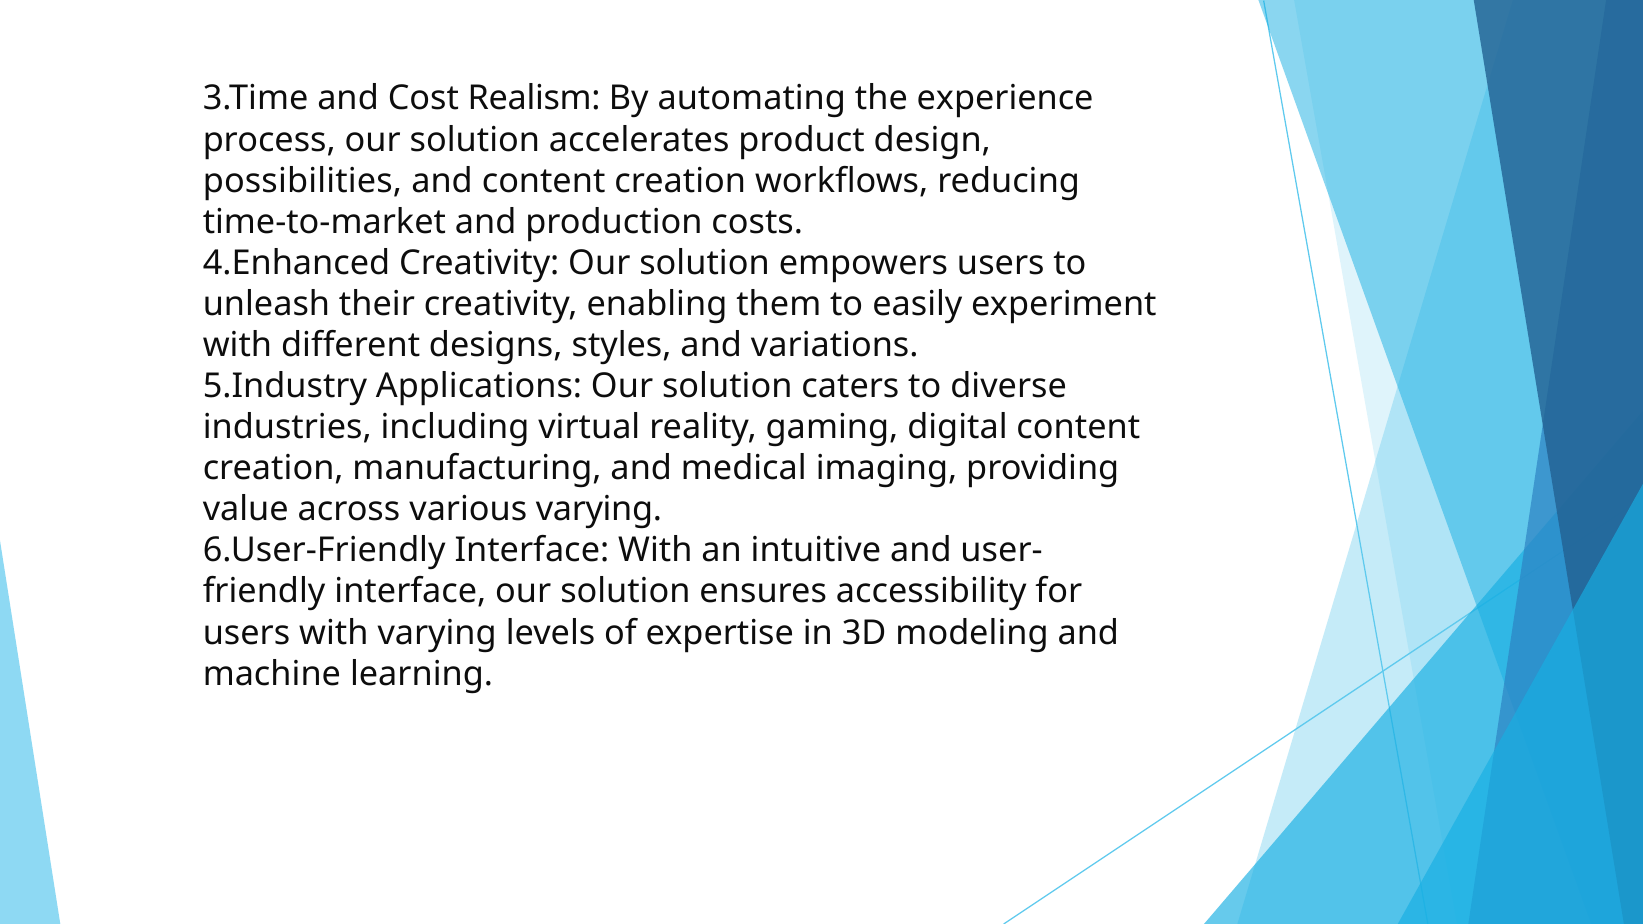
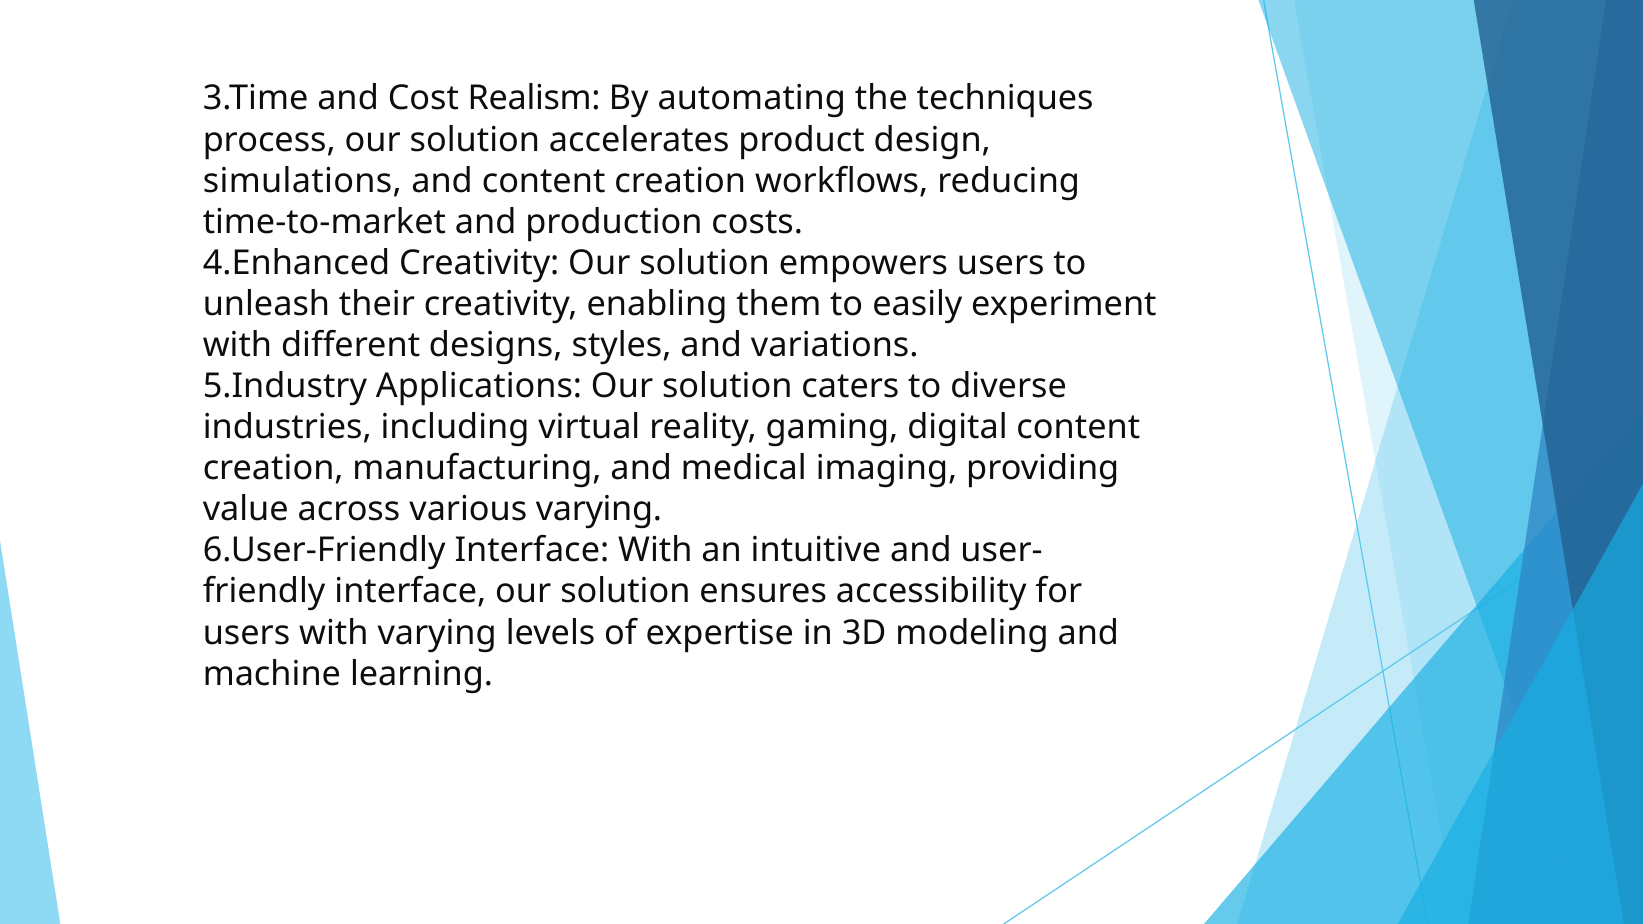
experience: experience -> techniques
possibilities: possibilities -> simulations
